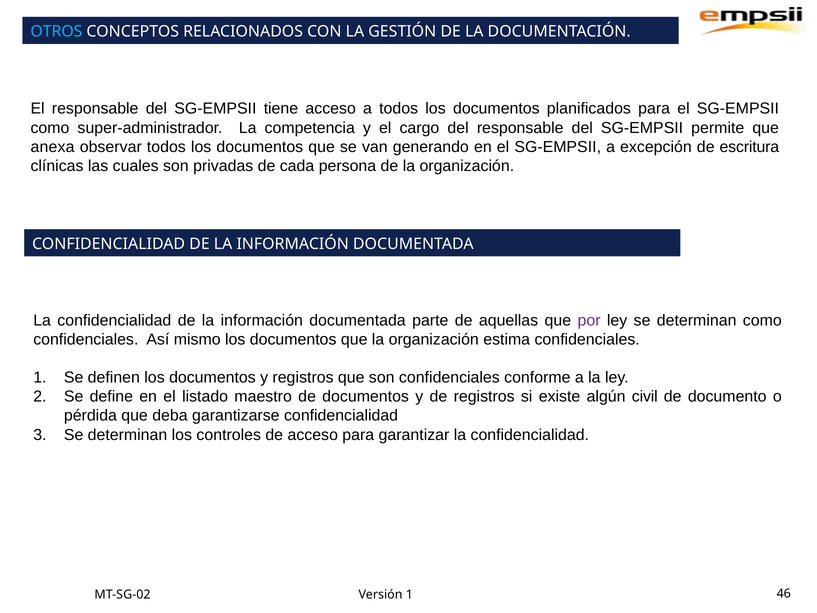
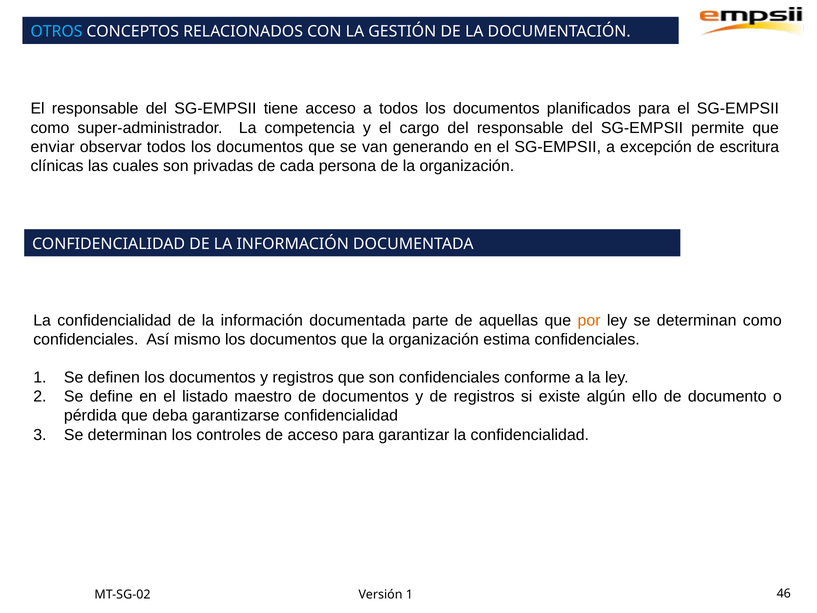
anexa: anexa -> enviar
por colour: purple -> orange
civil: civil -> ello
